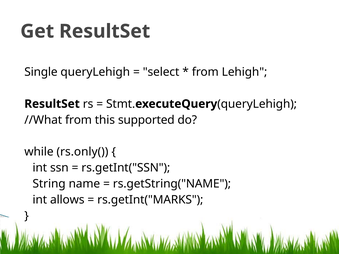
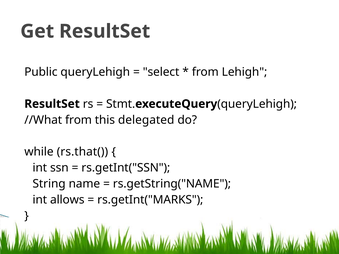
Single: Single -> Public
supported: supported -> delegated
rs.only(: rs.only( -> rs.that(
